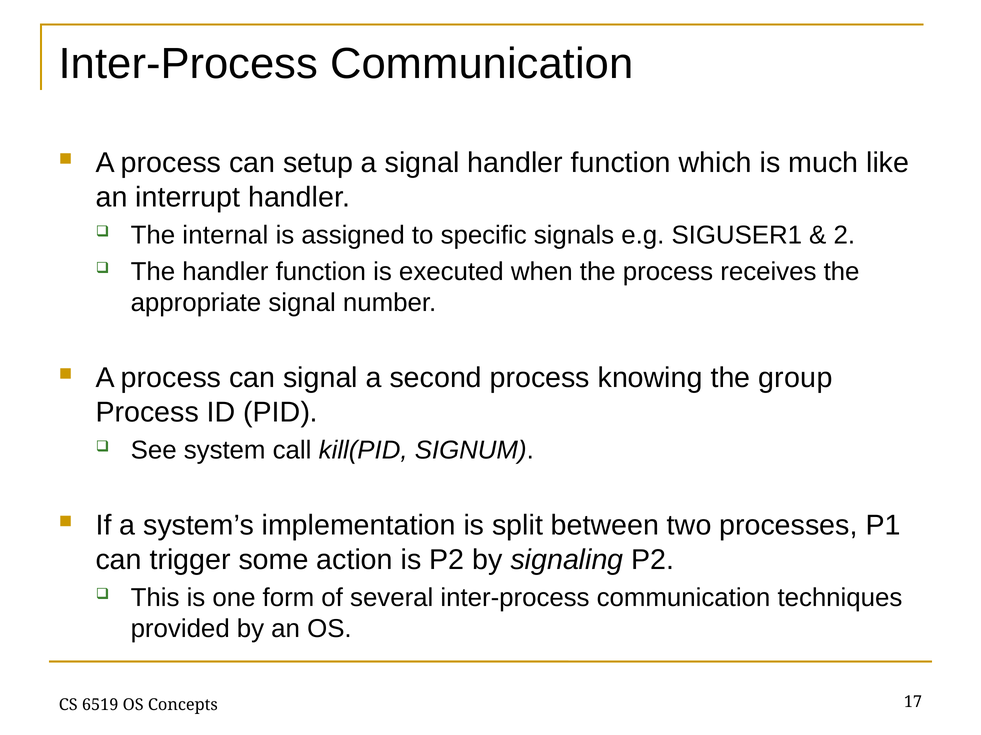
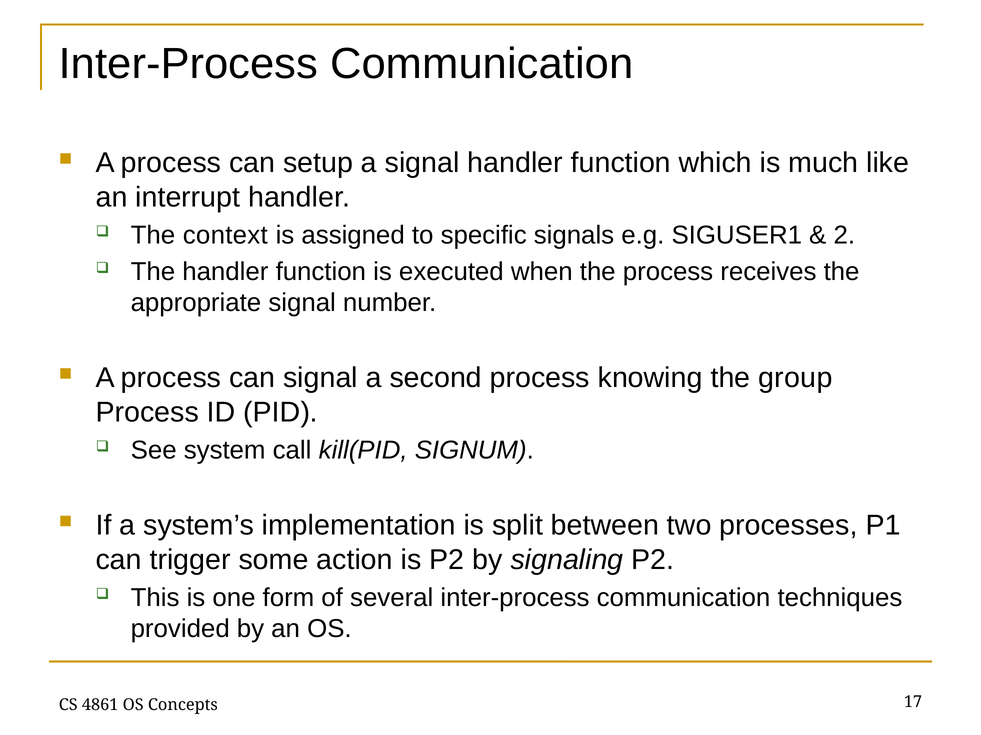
internal: internal -> context
6519: 6519 -> 4861
